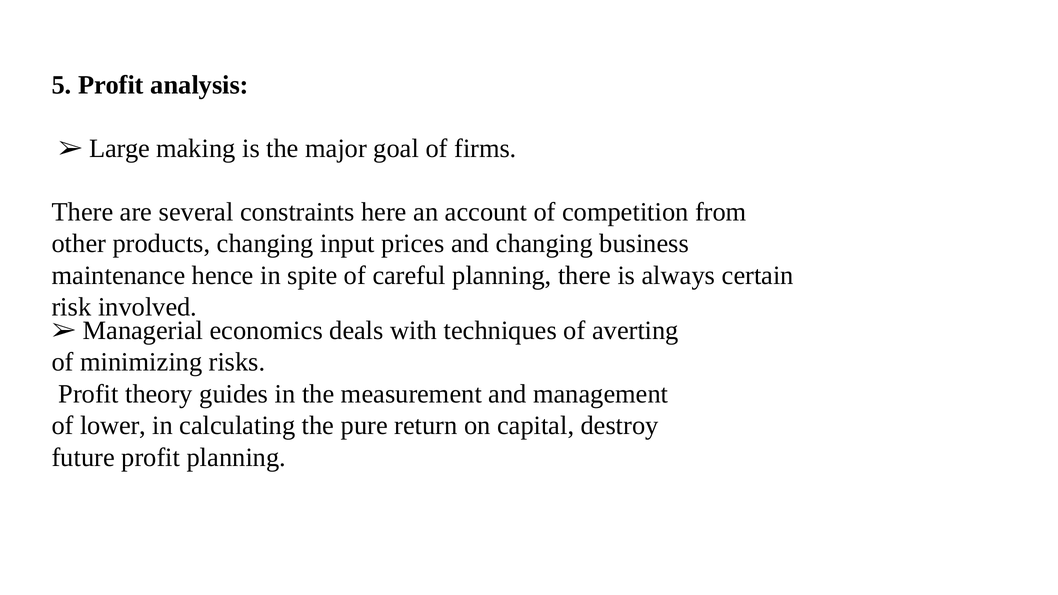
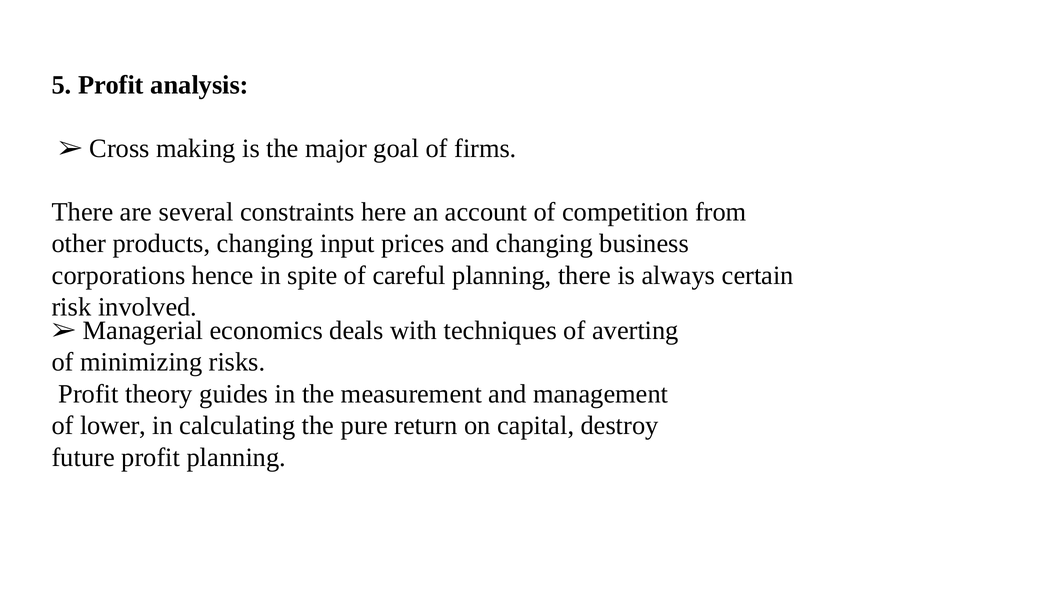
Large: Large -> Cross
maintenance: maintenance -> corporations
